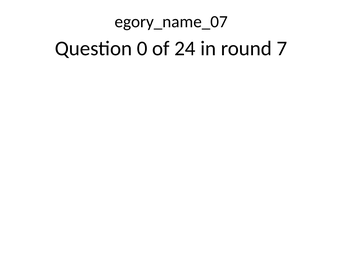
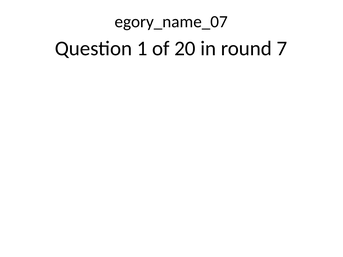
0: 0 -> 1
24: 24 -> 20
